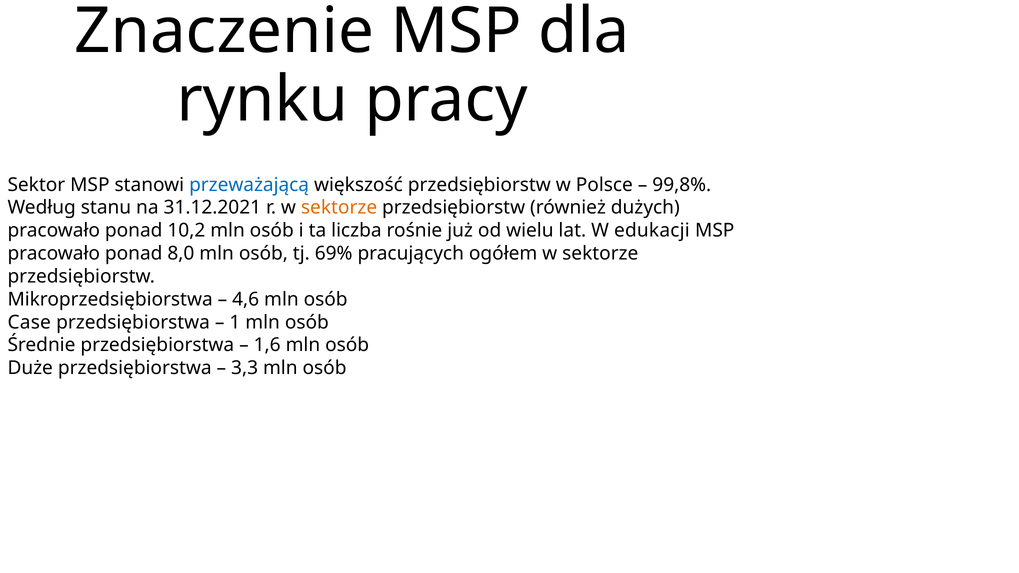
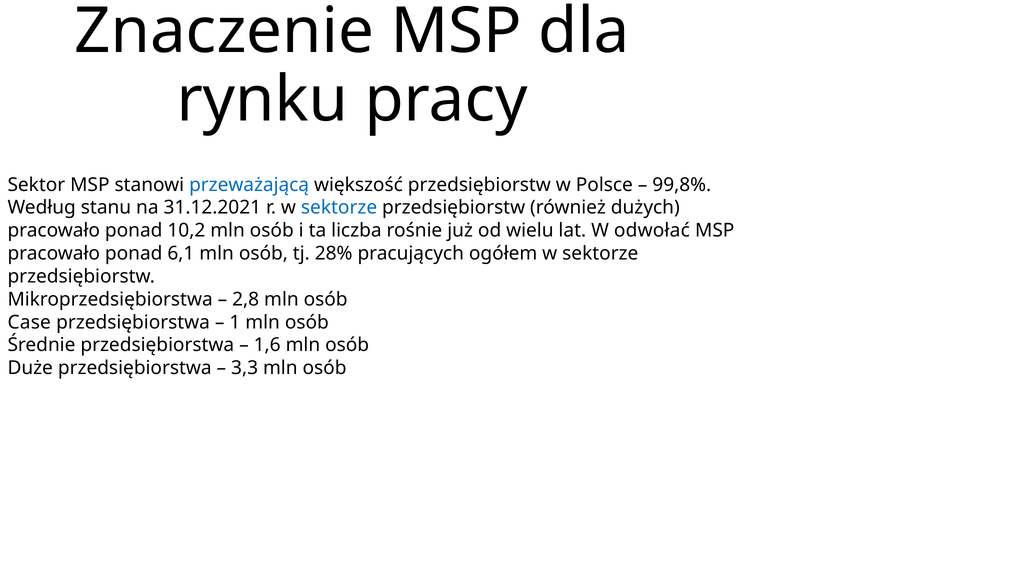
sektorze at (339, 208) colour: orange -> blue
edukacji: edukacji -> odwołać
8,0: 8,0 -> 6,1
69%: 69% -> 28%
4,6: 4,6 -> 2,8
